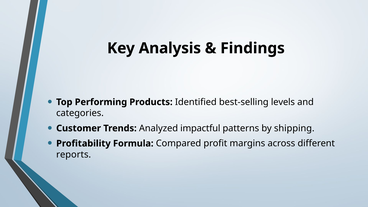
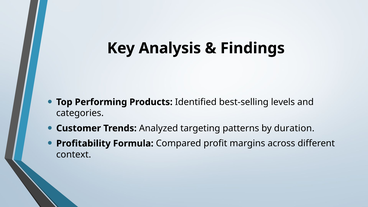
impactful: impactful -> targeting
shipping: shipping -> duration
reports: reports -> context
